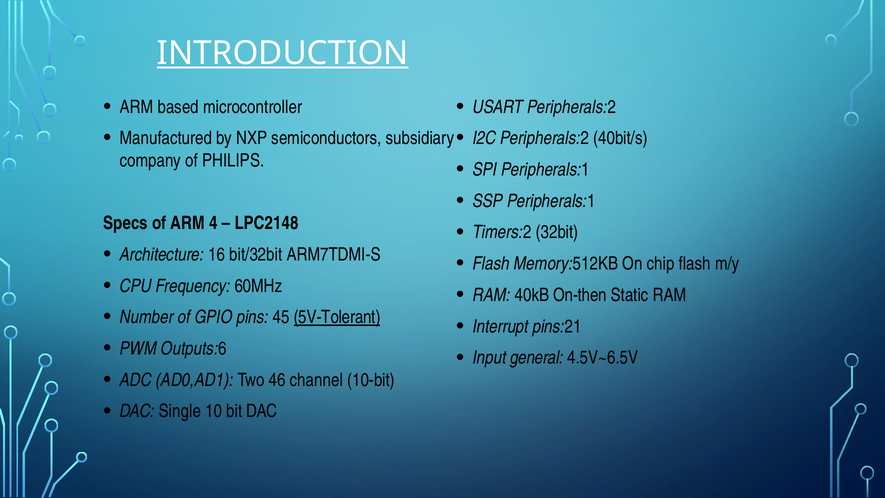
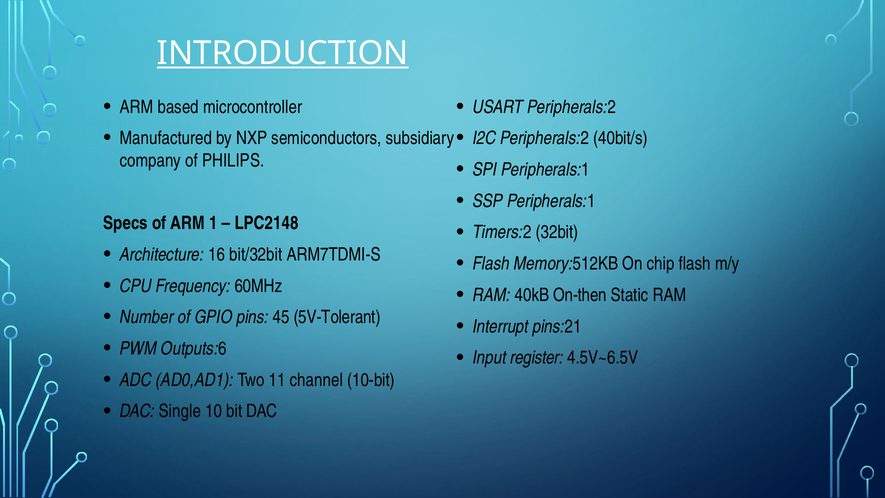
4: 4 -> 1
5V-Tolerant underline: present -> none
general: general -> register
46: 46 -> 11
